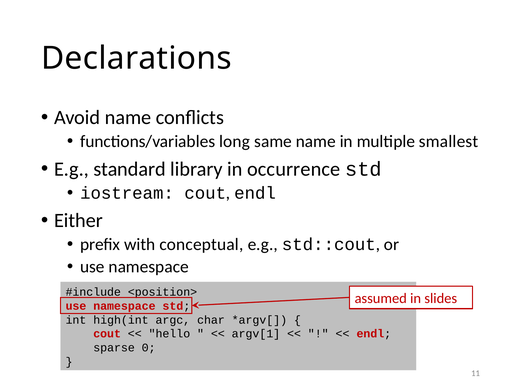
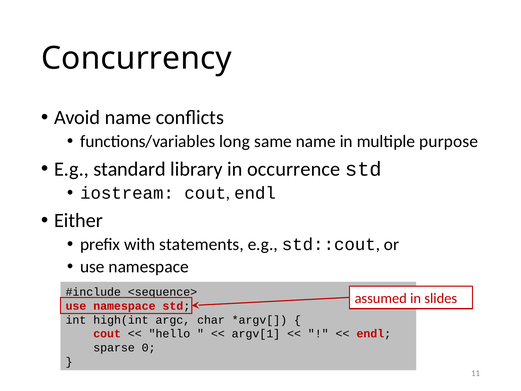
Declarations: Declarations -> Concurrency
smallest: smallest -> purpose
conceptual: conceptual -> statements
<position>: <position> -> <sequence>
